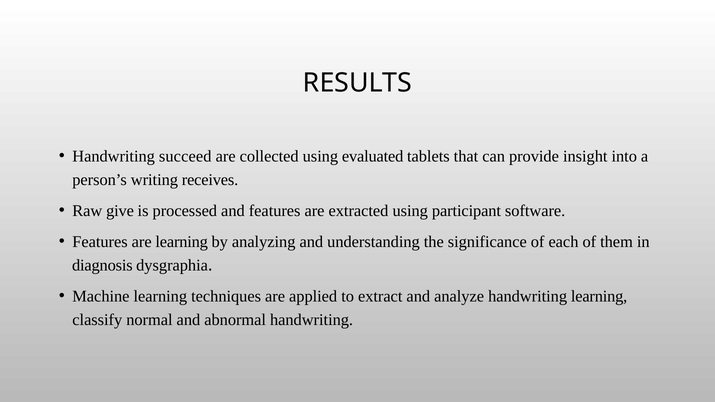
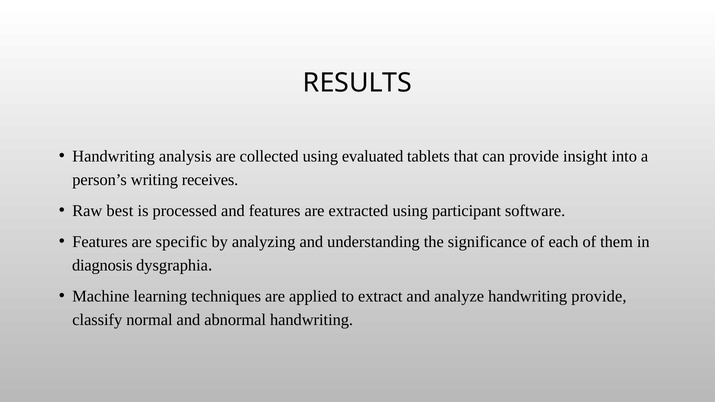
succeed: succeed -> analysis
give: give -> best
are learning: learning -> specific
handwriting learning: learning -> provide
